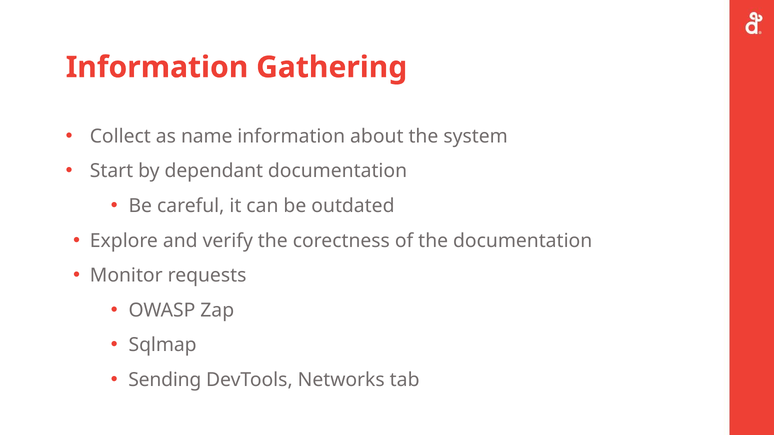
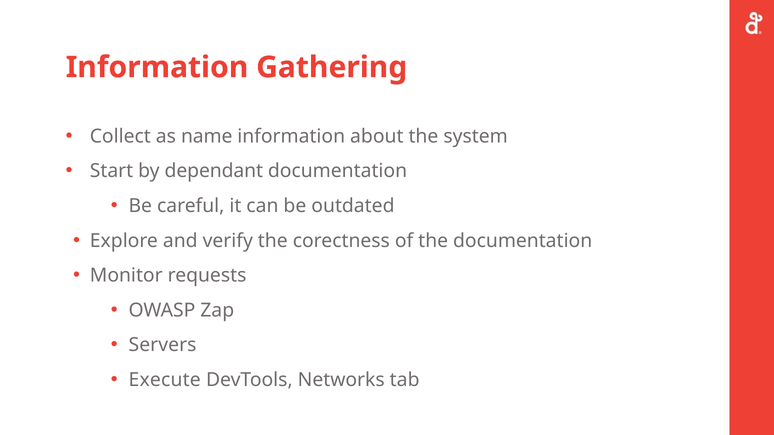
Sqlmap: Sqlmap -> Servers
Sending: Sending -> Execute
